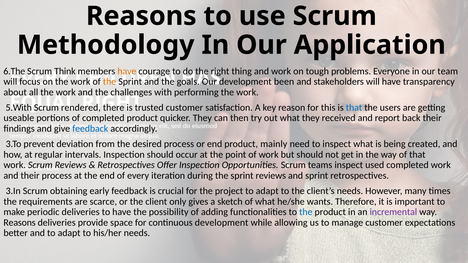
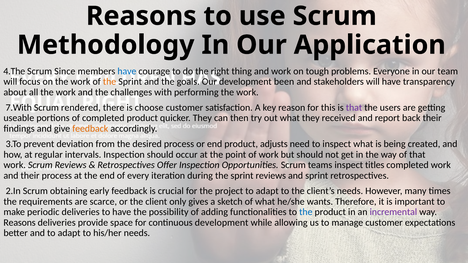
6.The: 6.The -> 4.The
Think: Think -> Since
have at (127, 71) colour: orange -> blue
5.With: 5.With -> 7.With
trusted: trusted -> choose
that at (354, 108) colour: blue -> purple
feedback at (90, 129) colour: blue -> orange
mainly: mainly -> adjusts
used: used -> titles
3.In: 3.In -> 2.In
